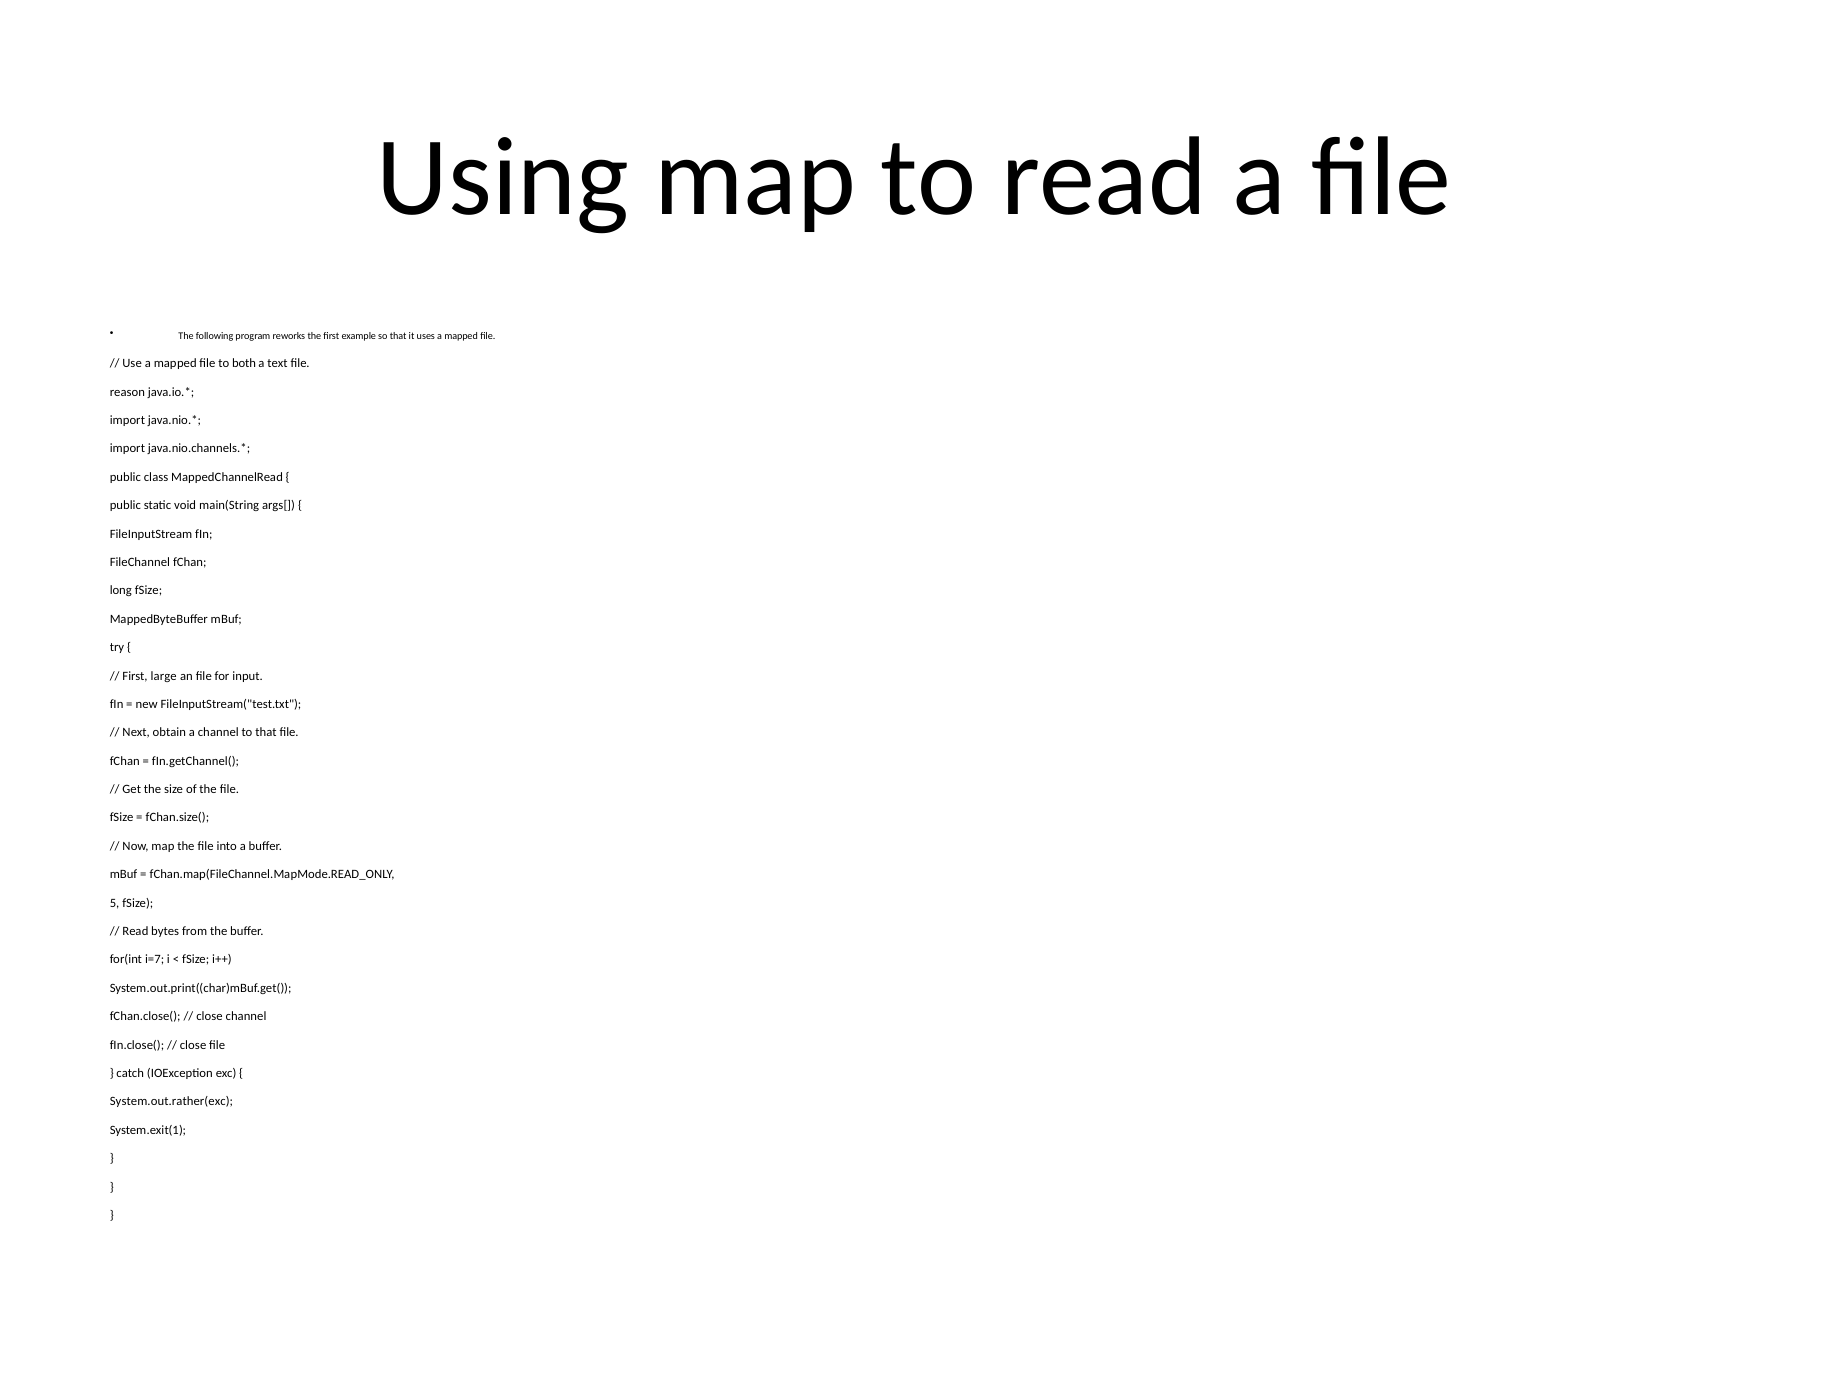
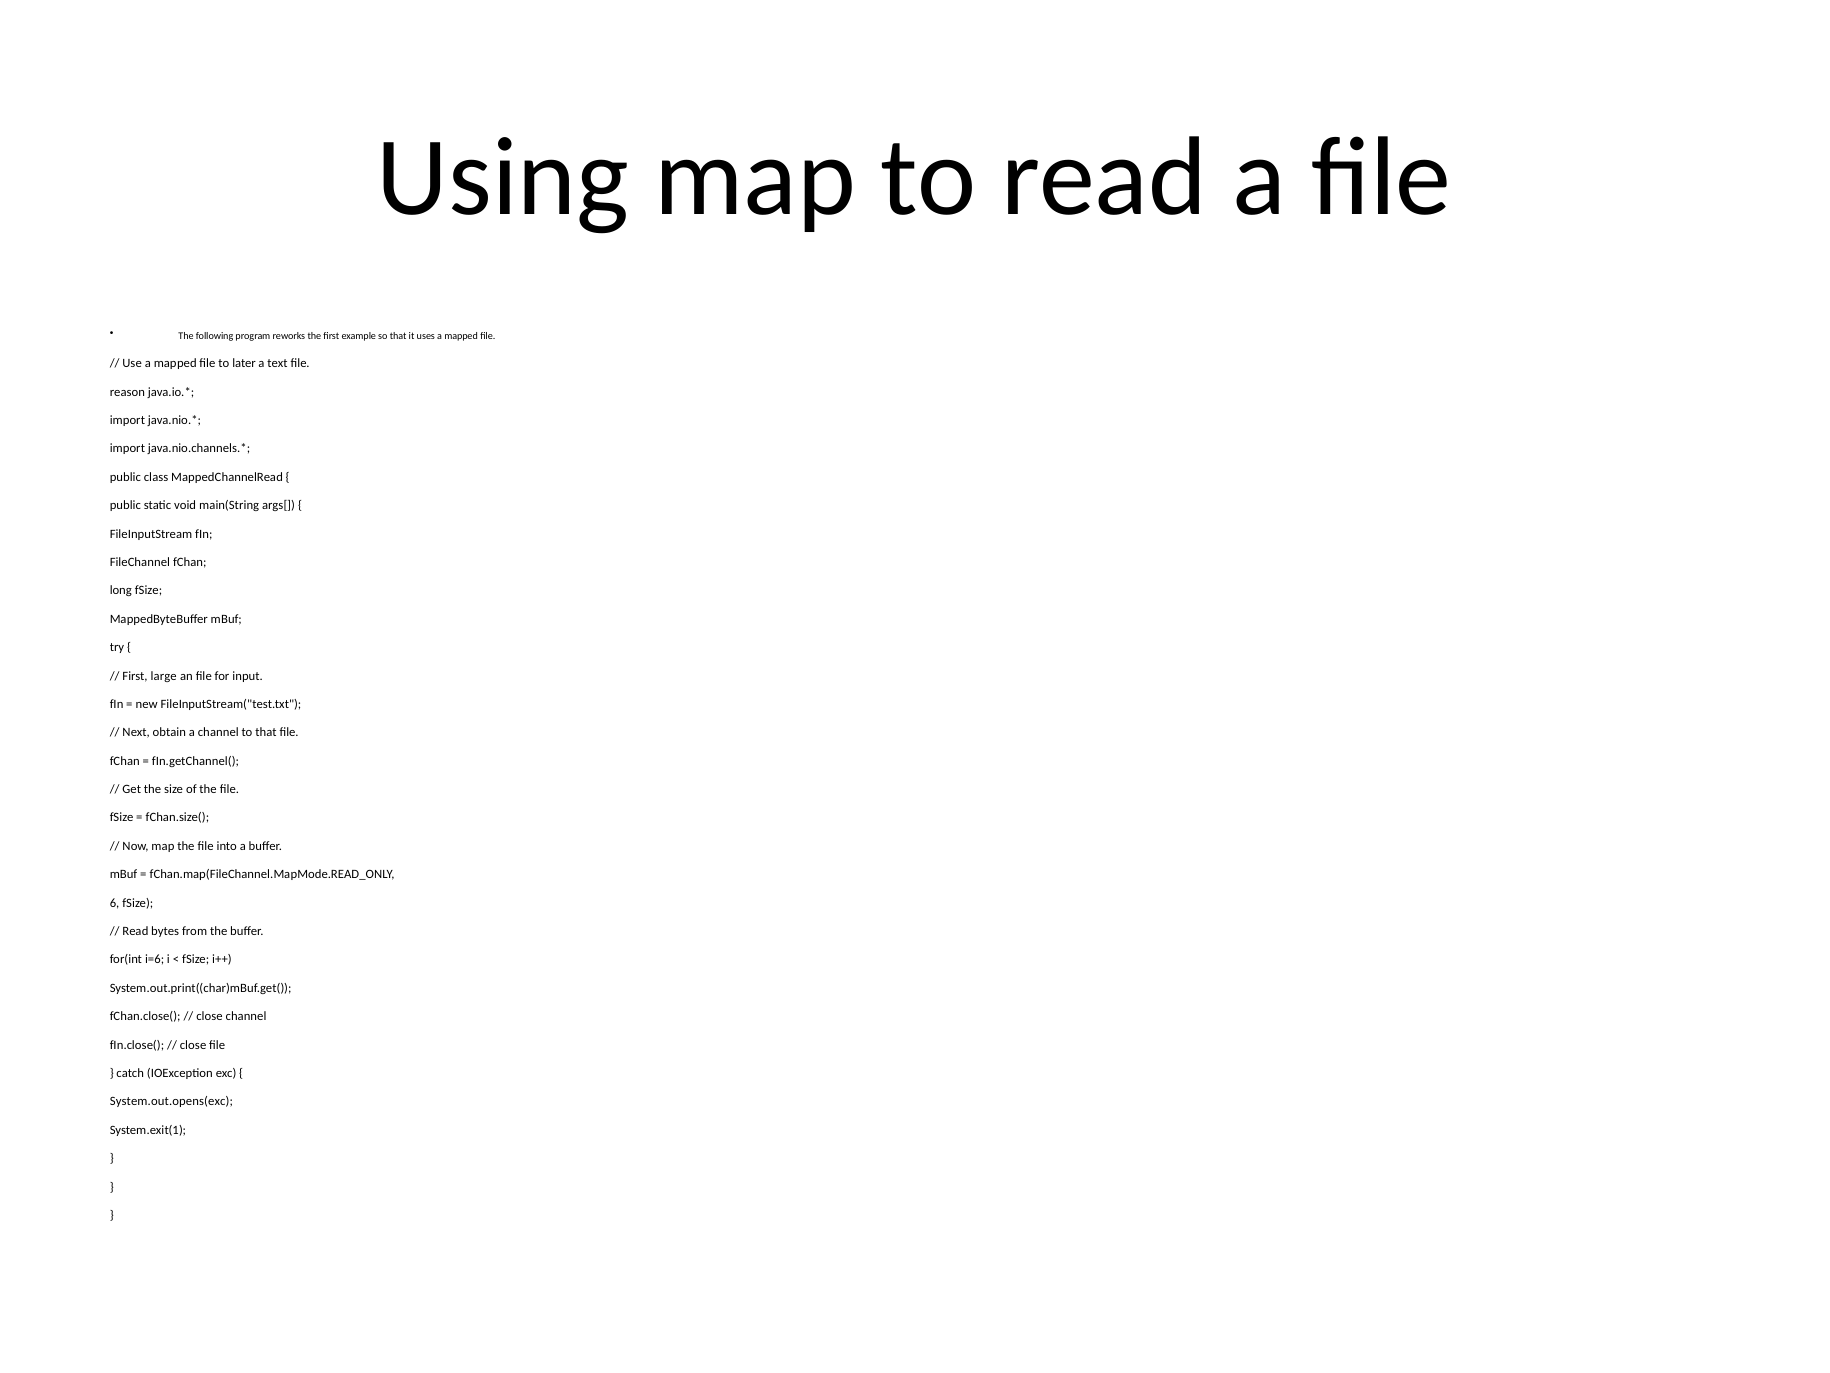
both: both -> later
5: 5 -> 6
i=7: i=7 -> i=6
System.out.rather(exc: System.out.rather(exc -> System.out.opens(exc
